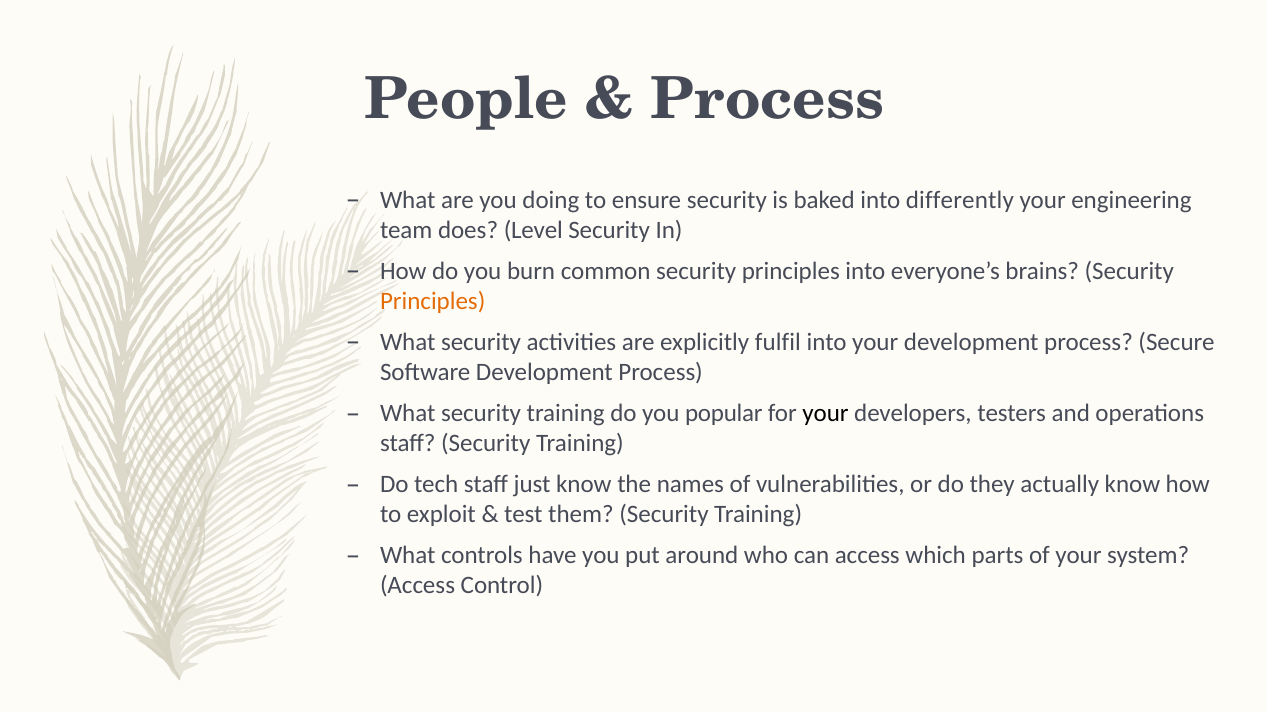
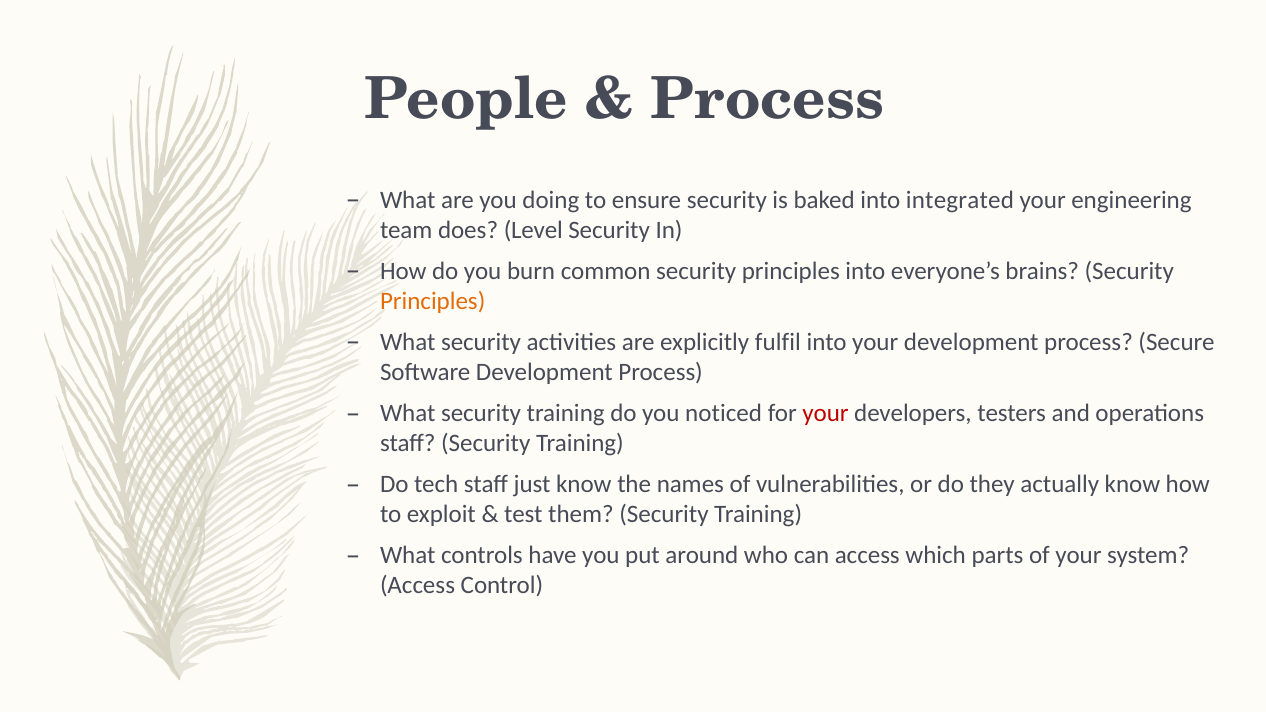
differently: differently -> integrated
popular: popular -> noticed
your at (826, 413) colour: black -> red
